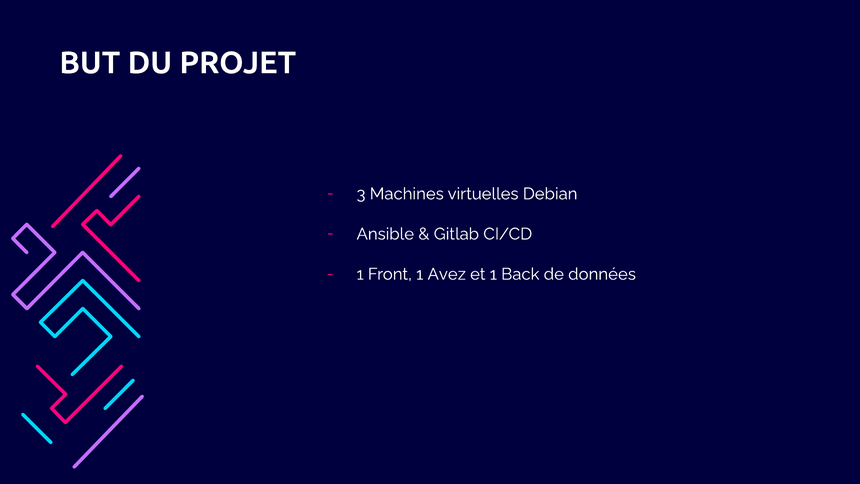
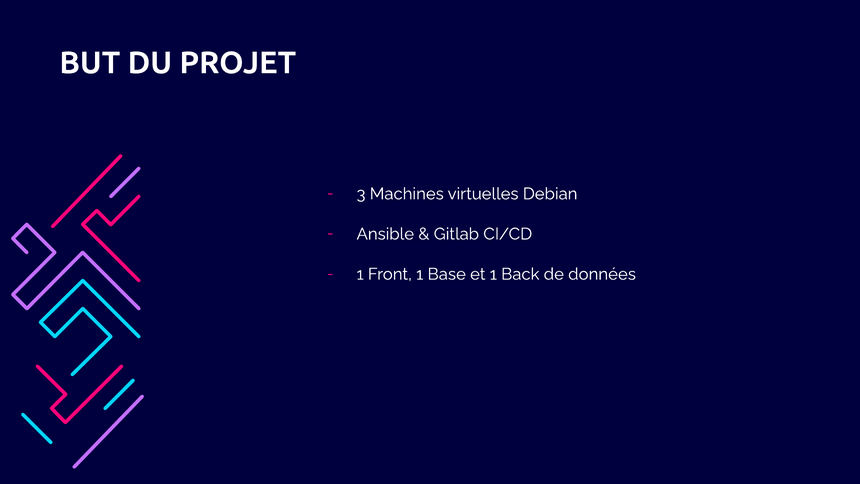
Avez: Avez -> Base
